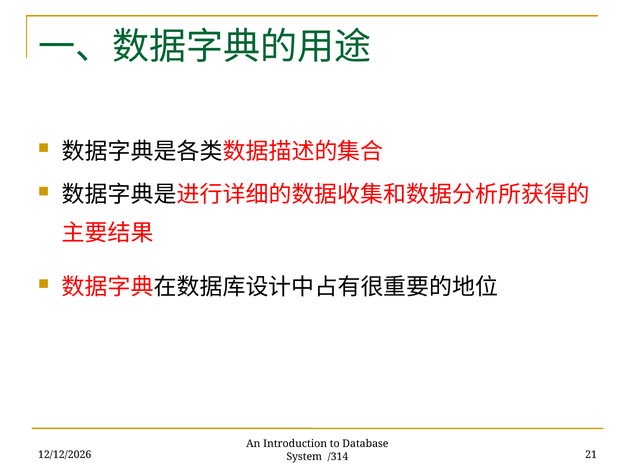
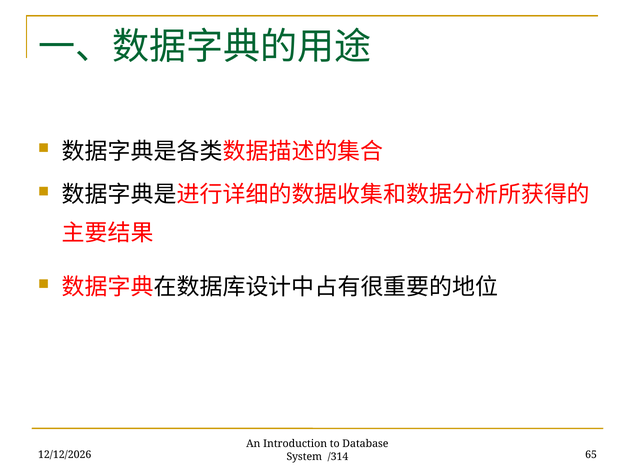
21: 21 -> 65
